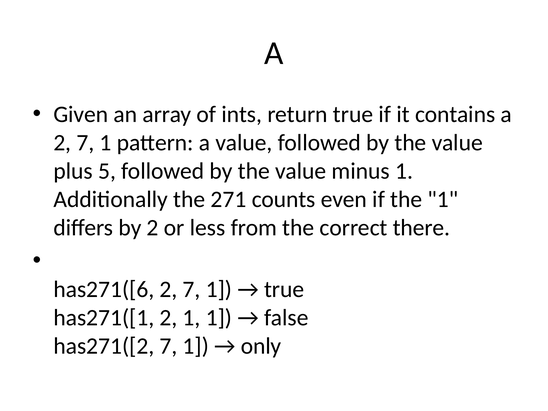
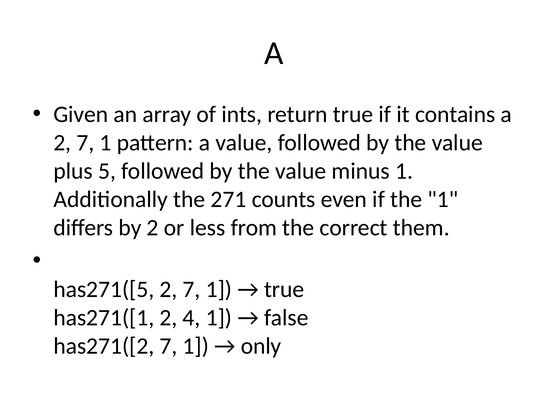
there: there -> them
has271([6: has271([6 -> has271([5
2 1: 1 -> 4
